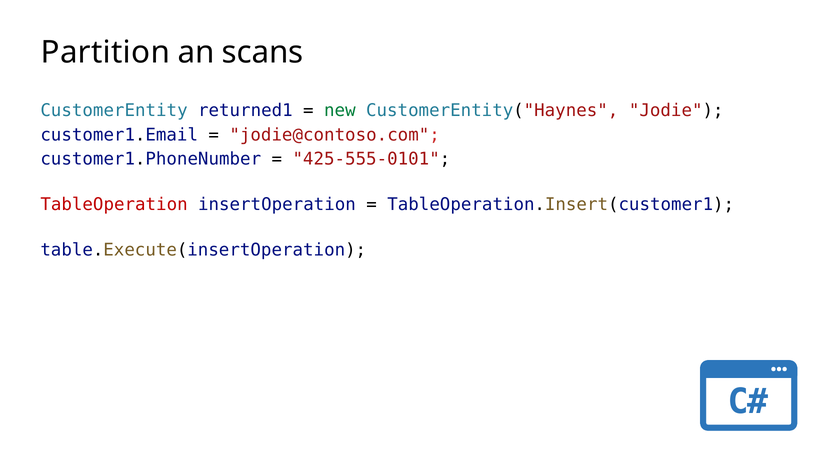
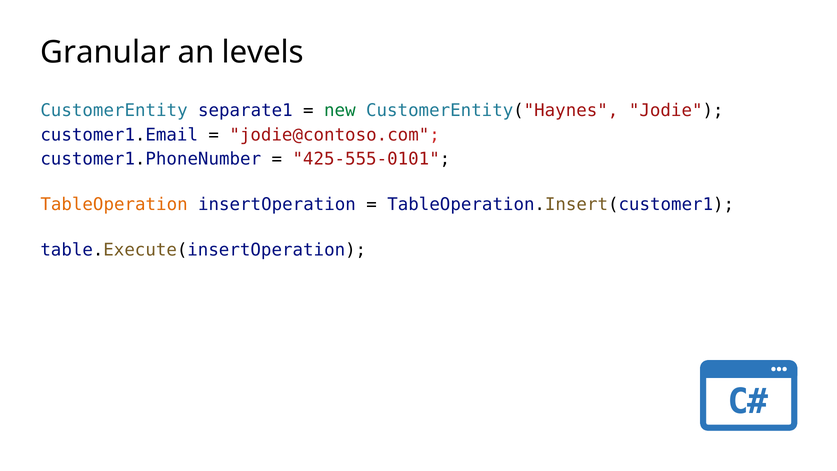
Partition: Partition -> Granular
scans: scans -> levels
returned1: returned1 -> separate1
TableOperation colour: red -> orange
